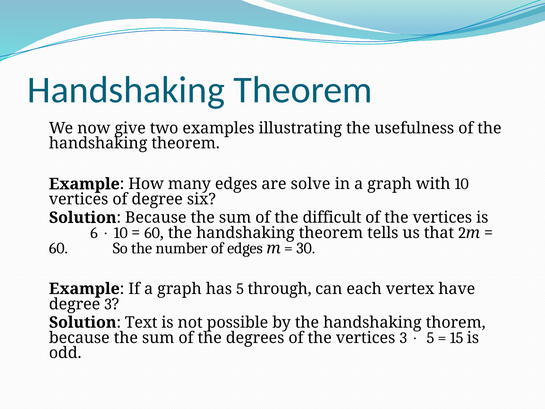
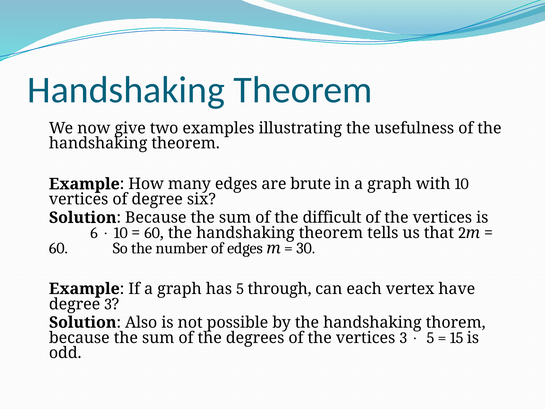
solve: solve -> brute
Text: Text -> Also
